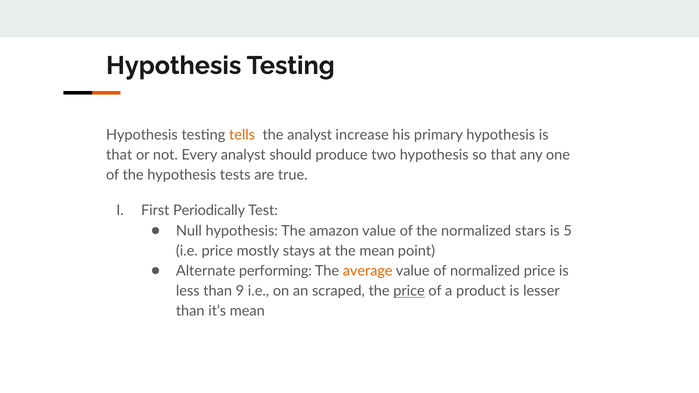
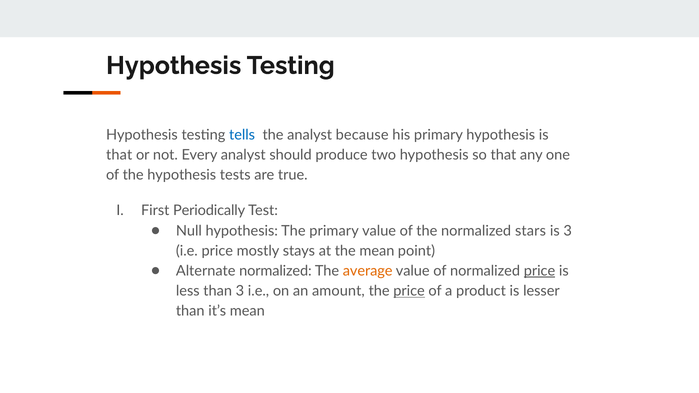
tells colour: orange -> blue
increase: increase -> because
The amazon: amazon -> primary
is 5: 5 -> 3
Alternate performing: performing -> normalized
price at (539, 271) underline: none -> present
than 9: 9 -> 3
scraped: scraped -> amount
